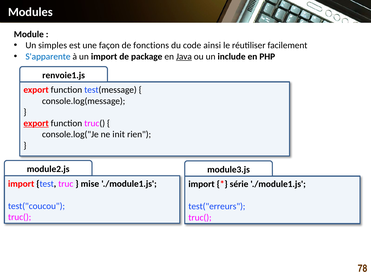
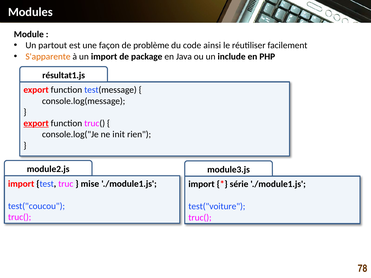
simples: simples -> partout
fonctions: fonctions -> problème
S'apparente colour: blue -> orange
Java underline: present -> none
renvoie1.js: renvoie1.js -> résultat1.js
test("erreurs: test("erreurs -> test("voiture
